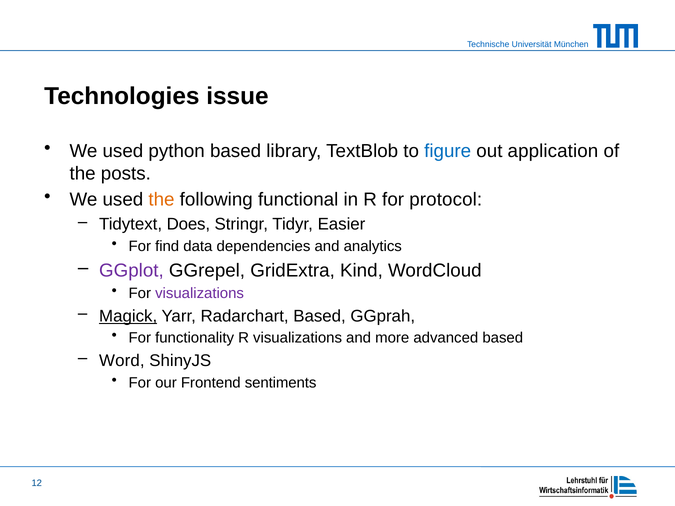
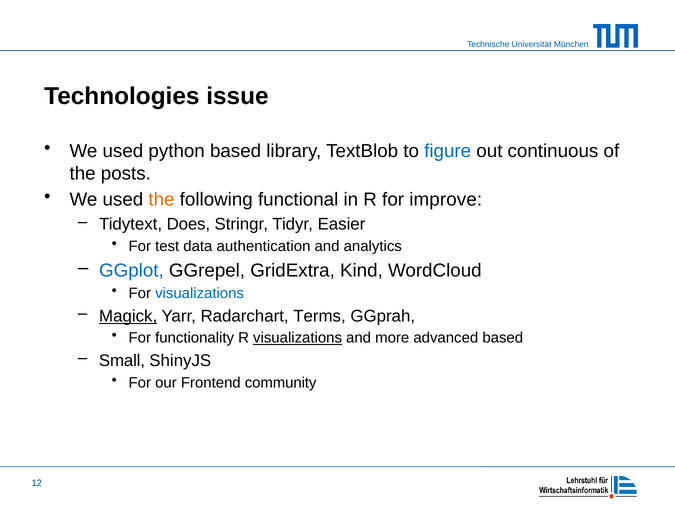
application: application -> continuous
protocol: protocol -> improve
find: find -> test
dependencies: dependencies -> authentication
GGplot colour: purple -> blue
visualizations at (200, 294) colour: purple -> blue
Radarchart Based: Based -> Terms
visualizations at (298, 338) underline: none -> present
Word: Word -> Small
sentiments: sentiments -> community
